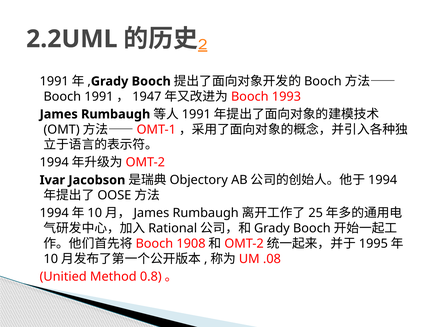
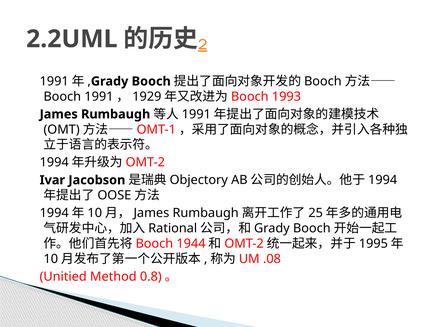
1947: 1947 -> 1929
1908: 1908 -> 1944
